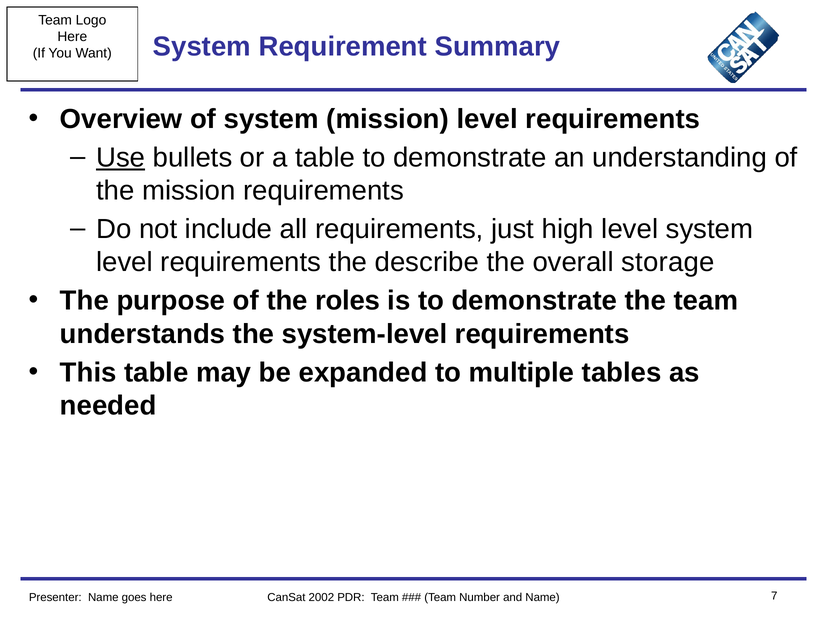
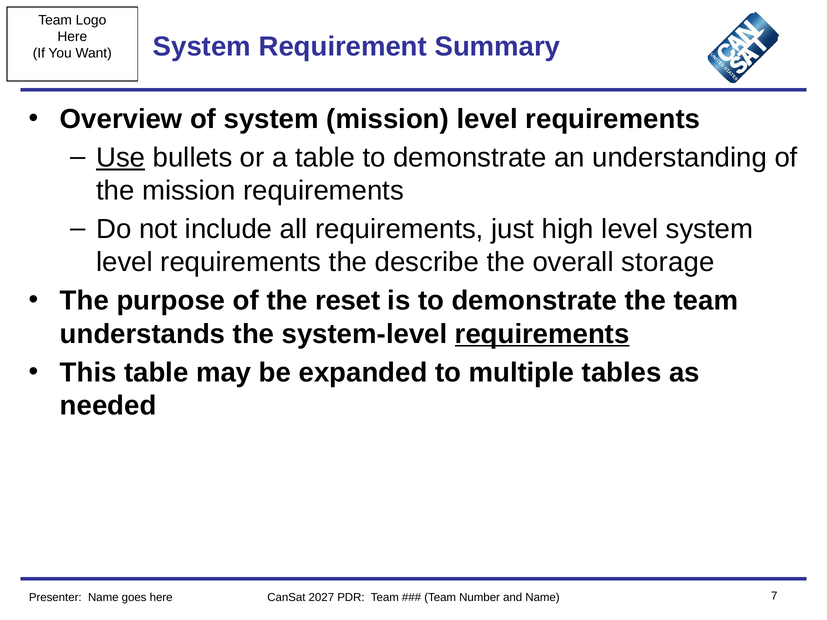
roles: roles -> reset
requirements at (542, 334) underline: none -> present
2002: 2002 -> 2027
